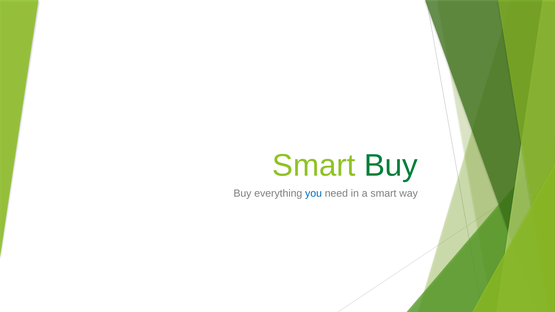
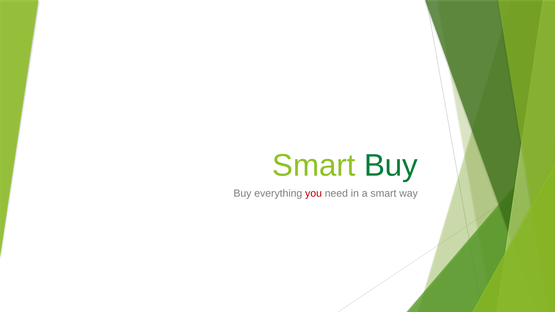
you colour: blue -> red
